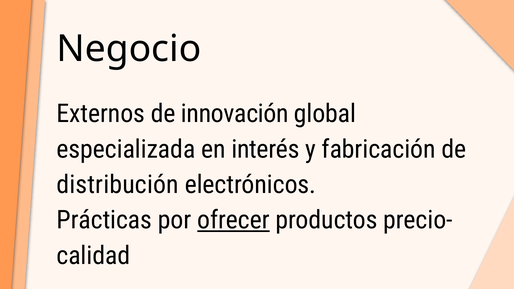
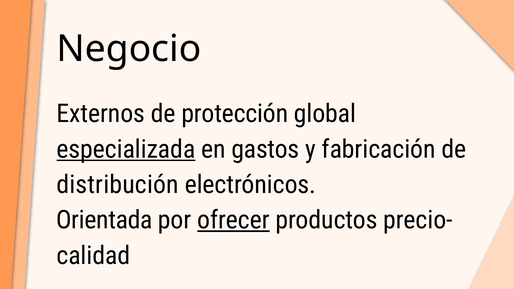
innovación: innovación -> protección
especializada underline: none -> present
interés: interés -> gastos
Prácticas: Prácticas -> Orientada
